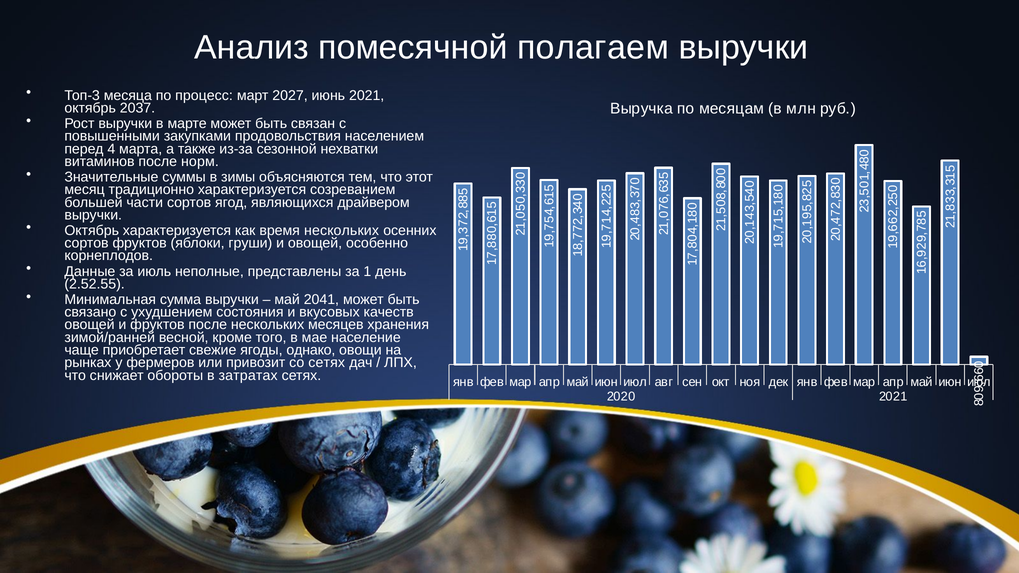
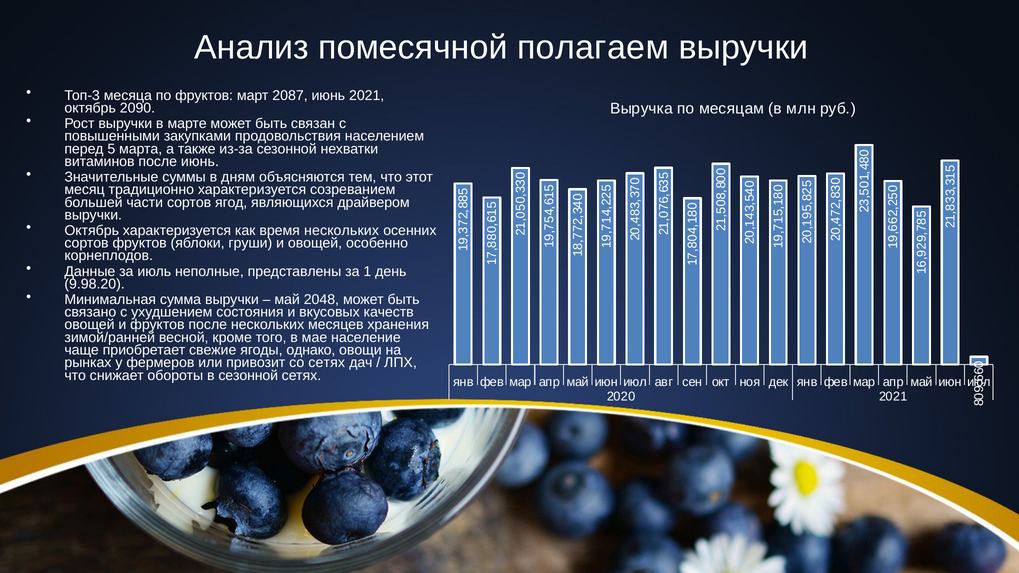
по процесс: процесс -> фруктов
2027: 2027 -> 2087
2037: 2037 -> 2090
перед 4: 4 -> 5
после норм: норм -> июнь
зимы: зимы -> дням
2.52.55: 2.52.55 -> 9.98.20
2041: 2041 -> 2048
в затратах: затратах -> сезонной
